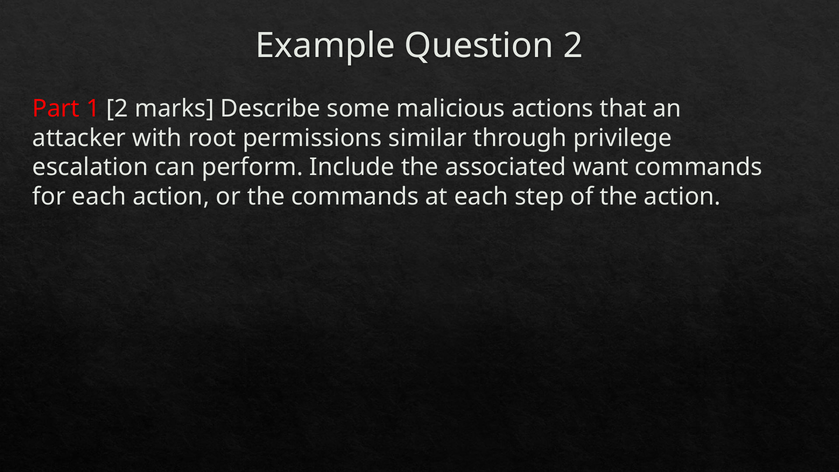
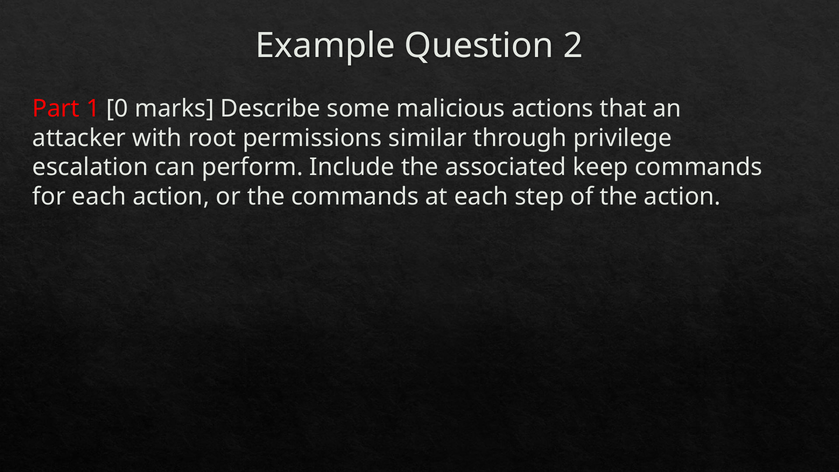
1 2: 2 -> 0
want: want -> keep
